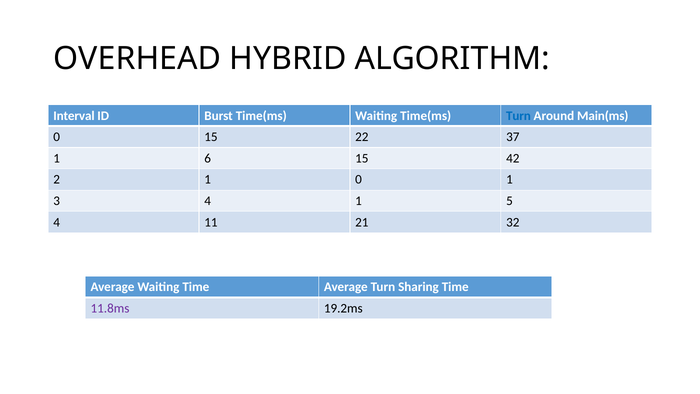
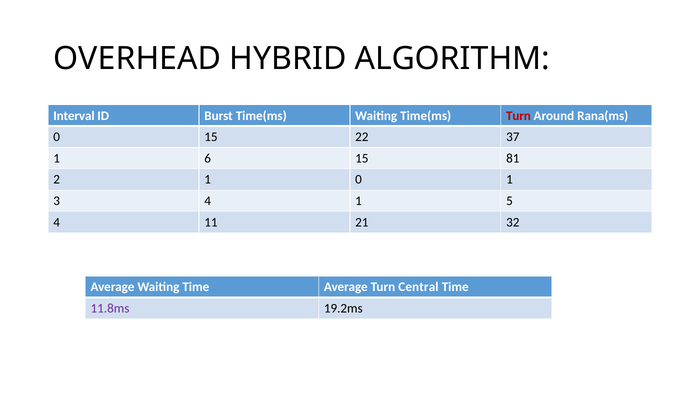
Turn at (518, 116) colour: blue -> red
Main(ms: Main(ms -> Rana(ms
42: 42 -> 81
Sharing: Sharing -> Central
